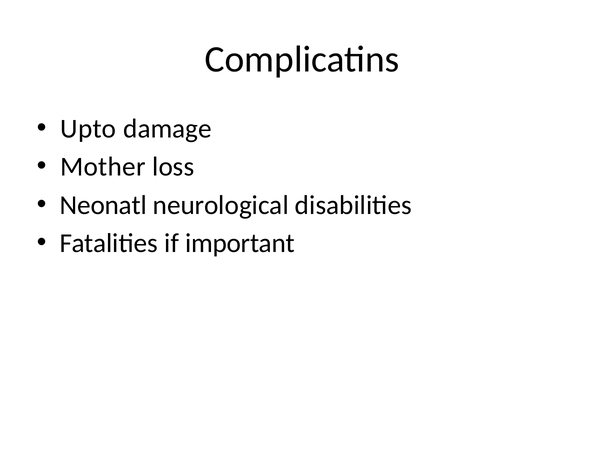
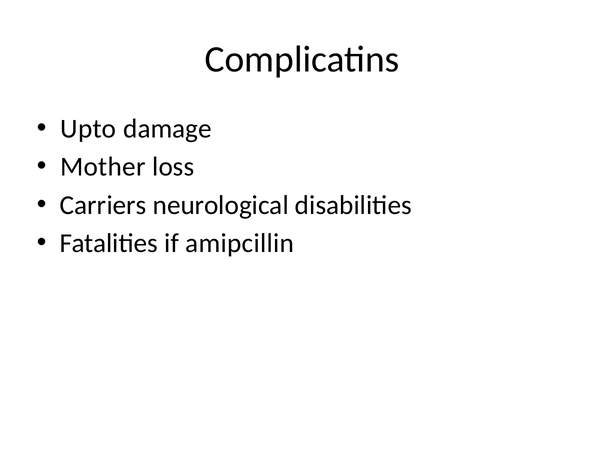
Neonatl: Neonatl -> Carriers
important: important -> amipcillin
